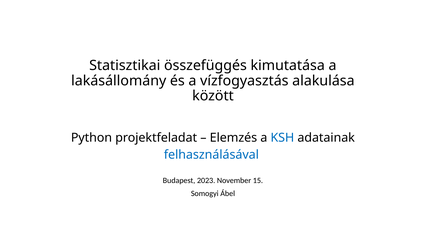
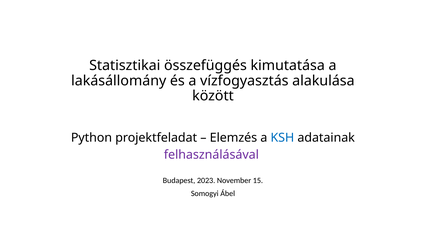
felhasználásával colour: blue -> purple
